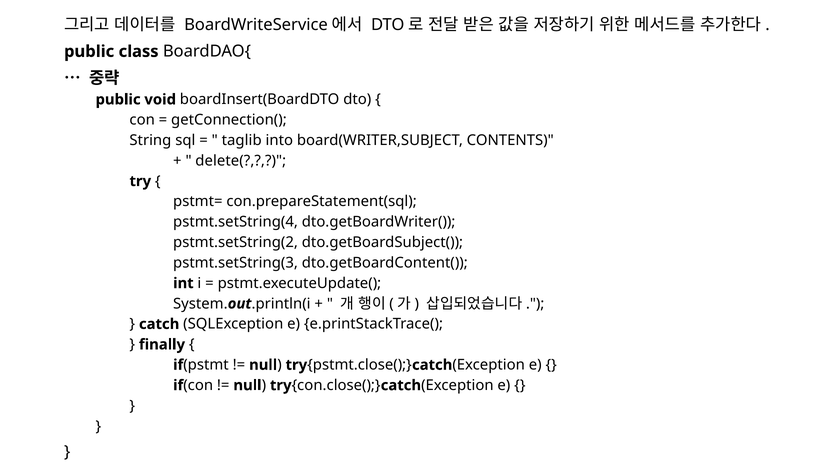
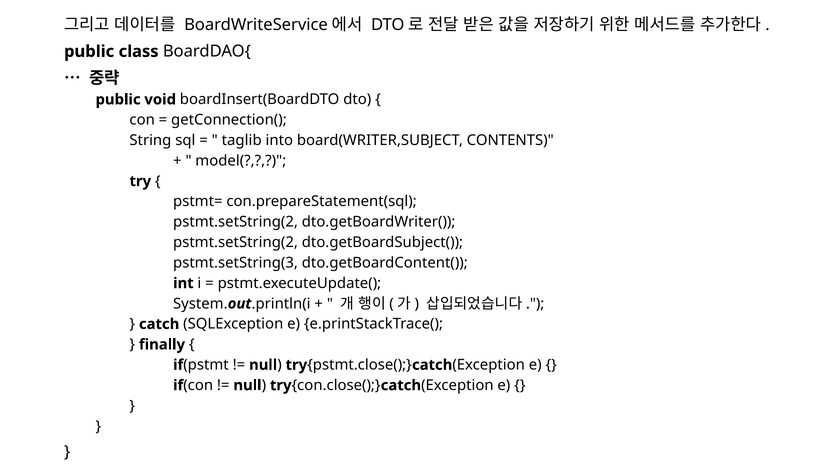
delete(: delete( -> model(
pstmt.setString(4 at (236, 222): pstmt.setString(4 -> pstmt.setString(2
